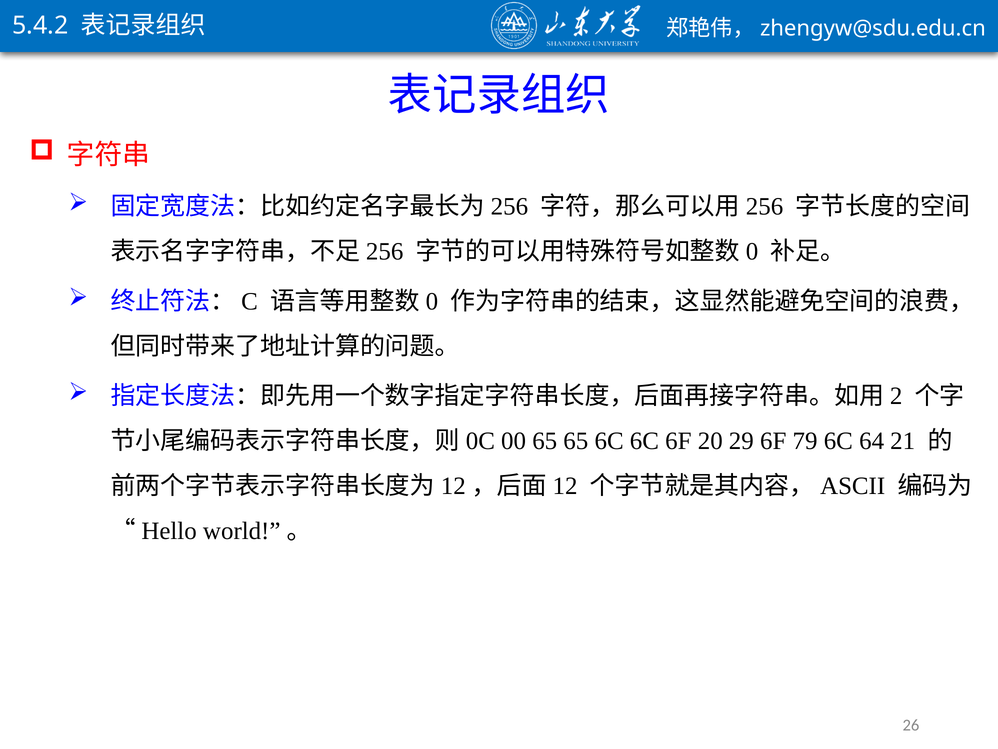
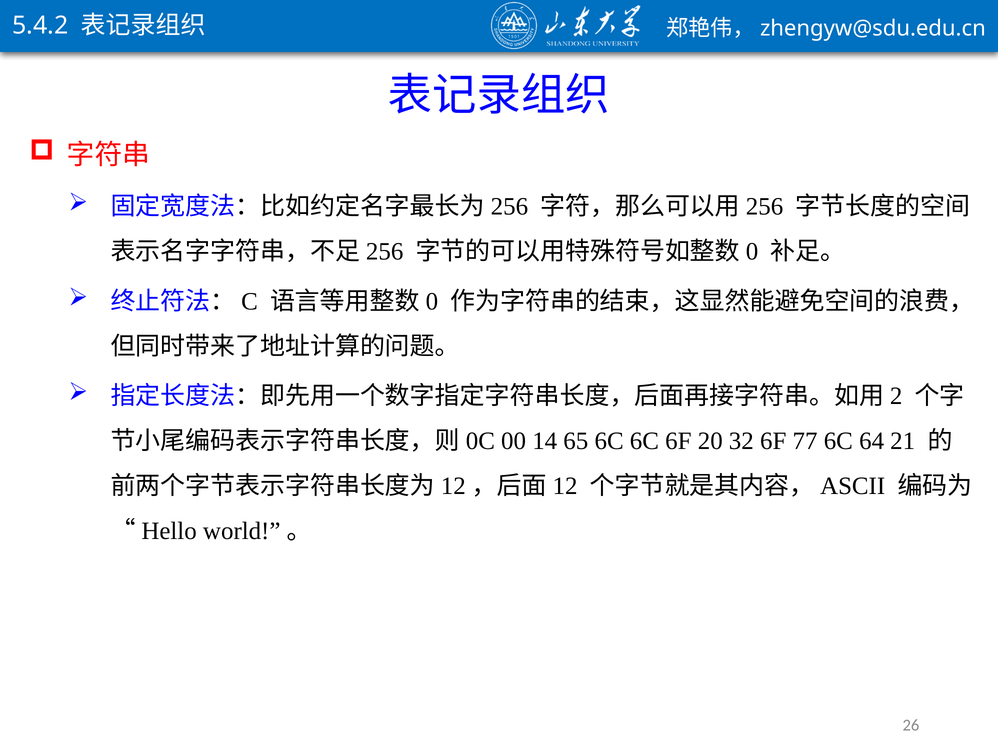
00 65: 65 -> 14
29: 29 -> 32
79: 79 -> 77
